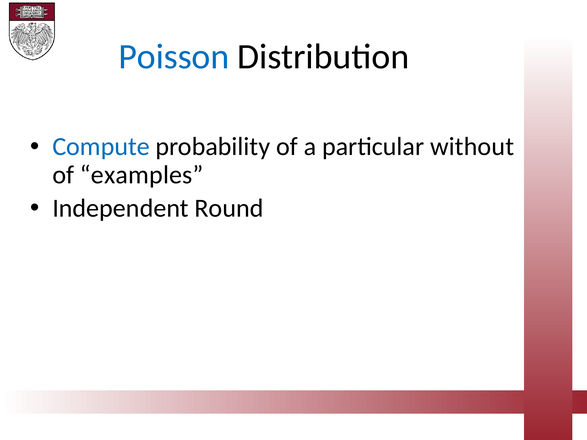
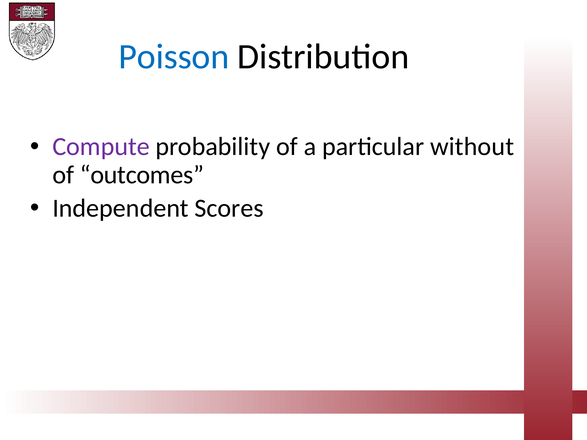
Compute colour: blue -> purple
examples: examples -> outcomes
Round: Round -> Scores
